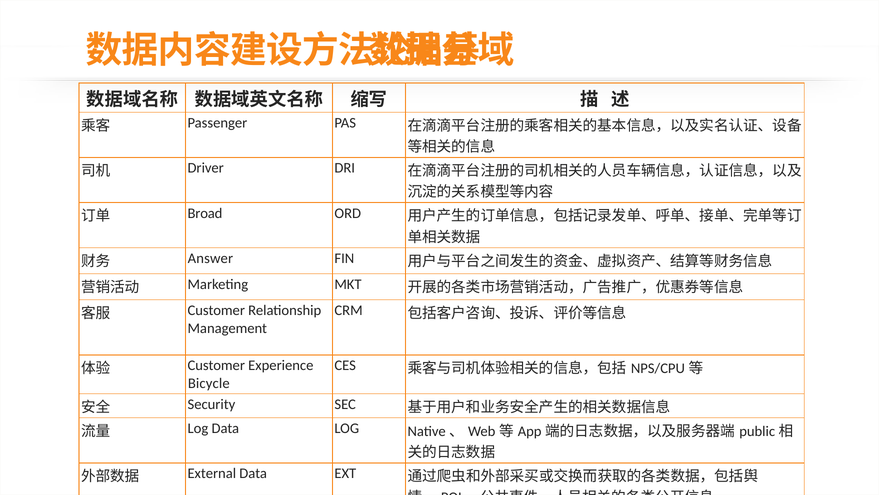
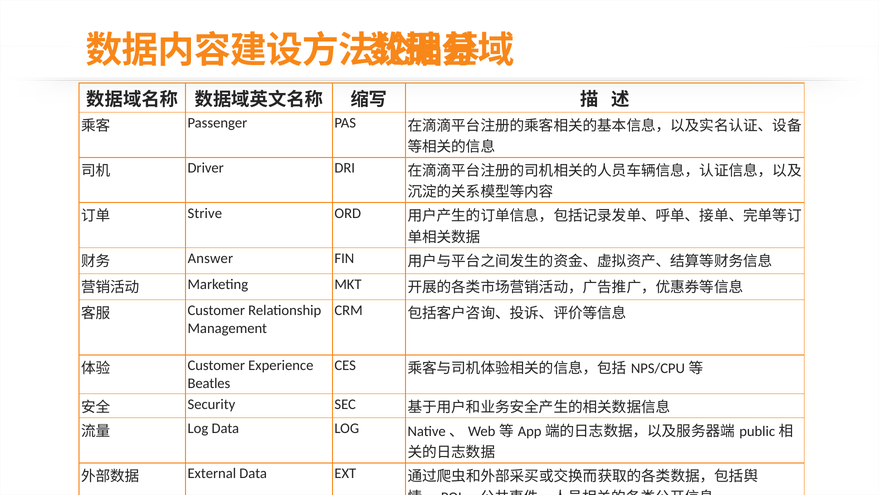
Broad: Broad -> Strive
Bicycle: Bicycle -> Beatles
